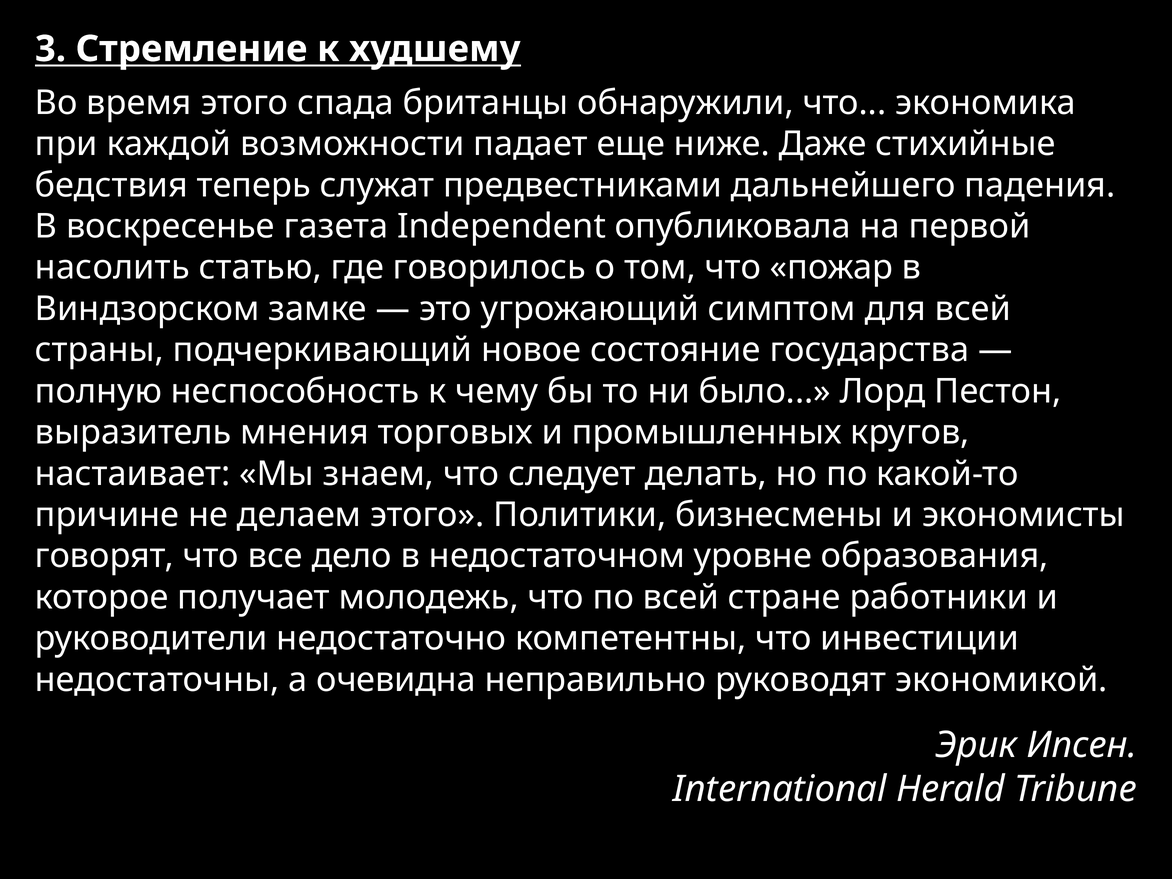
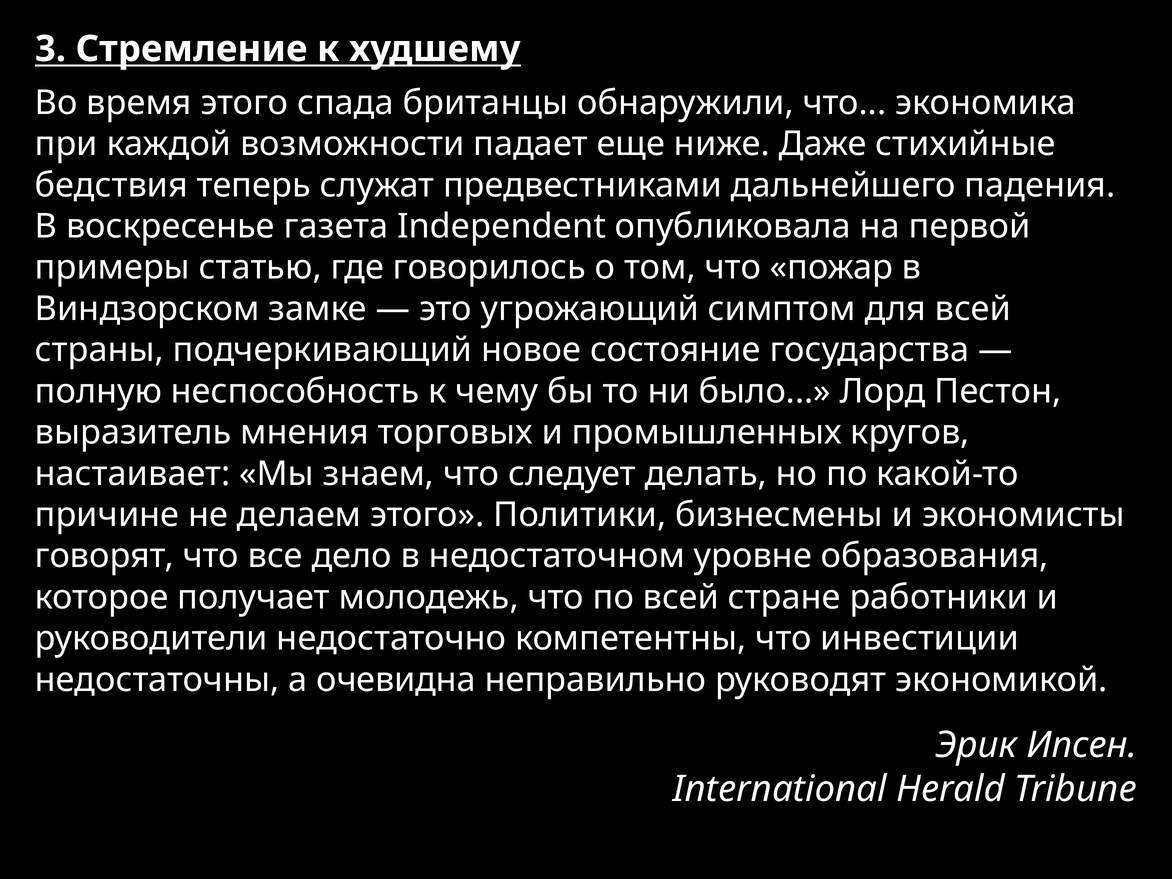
насолить: насолить -> примеры
